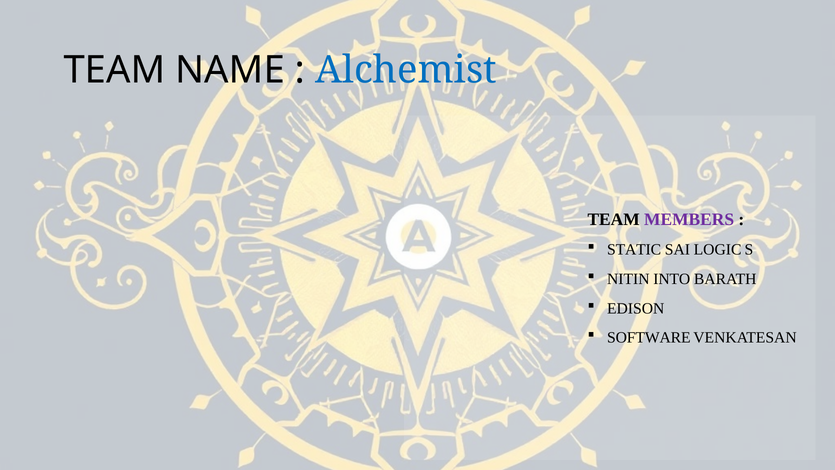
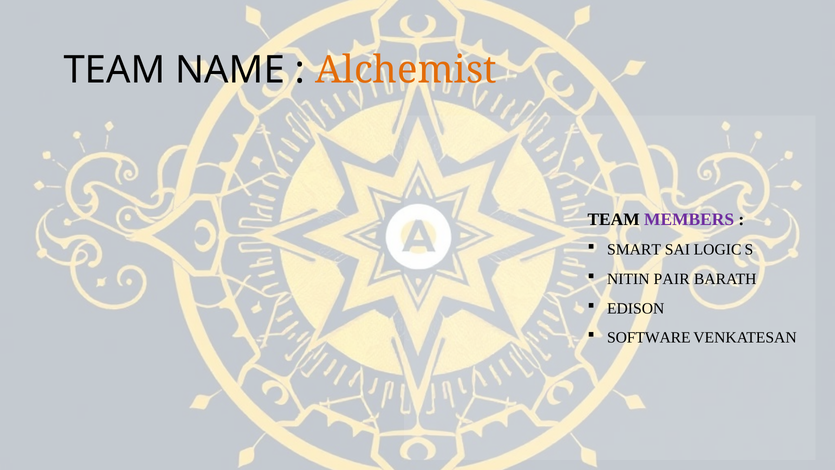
Alchemist colour: blue -> orange
STATIC: STATIC -> SMART
INTO: INTO -> PAIR
